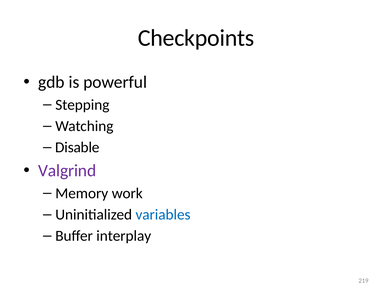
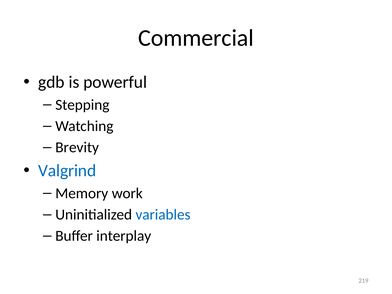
Checkpoints: Checkpoints -> Commercial
Disable: Disable -> Brevity
Valgrind colour: purple -> blue
